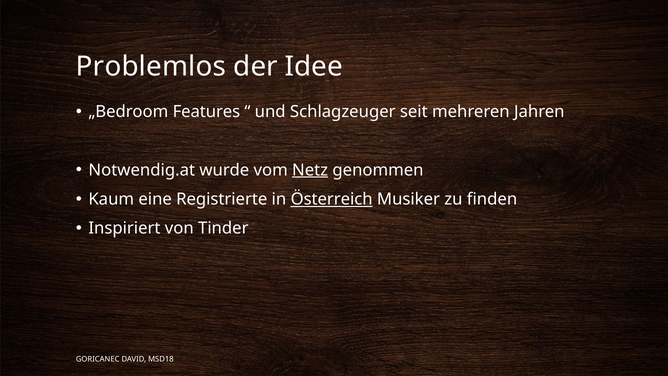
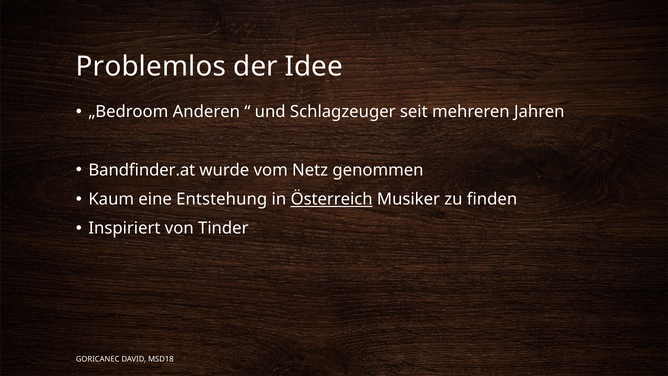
Features: Features -> Anderen
Notwendig.at: Notwendig.at -> Bandfinder.at
Netz underline: present -> none
Registrierte: Registrierte -> Entstehung
